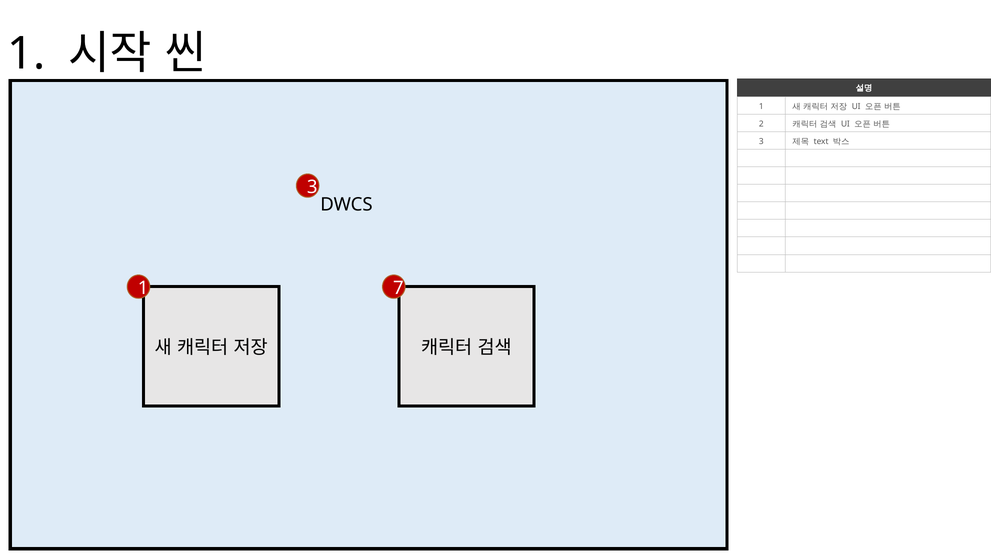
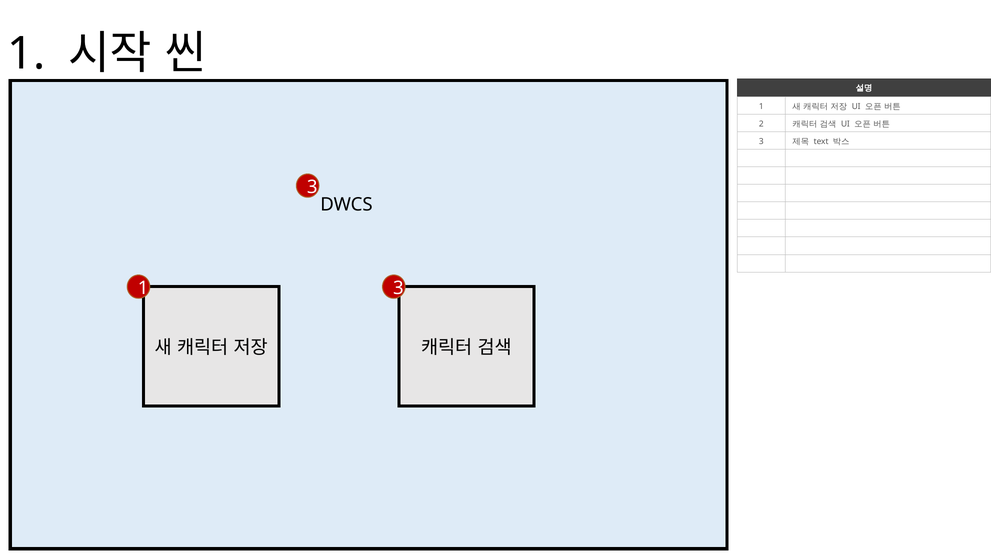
1 7: 7 -> 3
